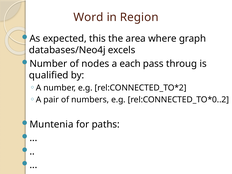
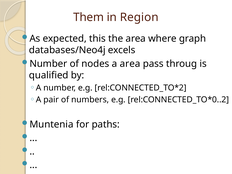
Word: Word -> Them
a each: each -> area
